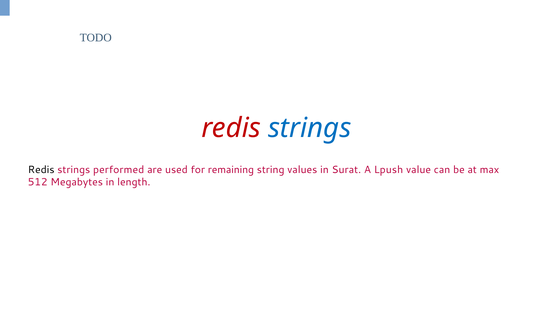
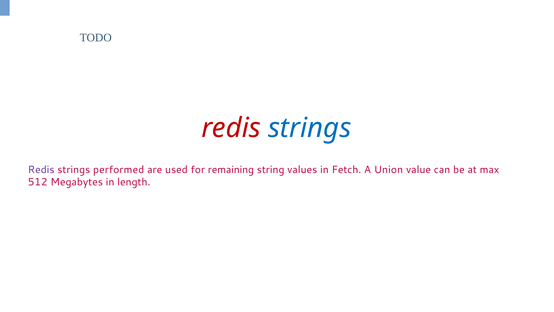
Redis at (41, 169) colour: black -> purple
Surat: Surat -> Fetch
Lpush: Lpush -> Union
